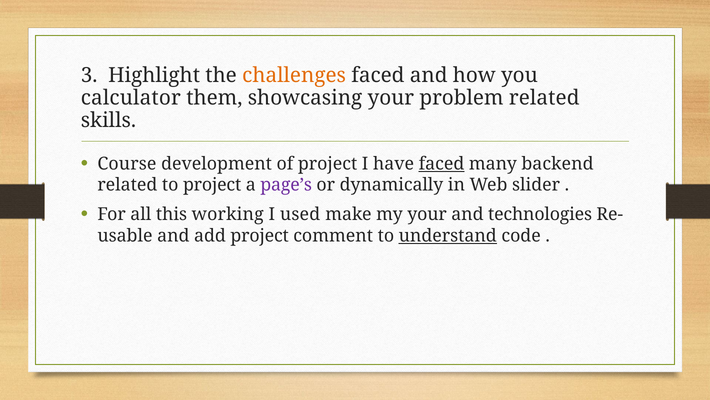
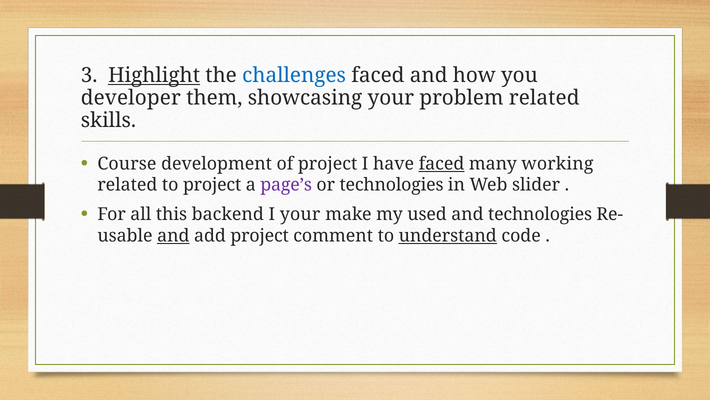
Highlight underline: none -> present
challenges colour: orange -> blue
calculator: calculator -> developer
backend: backend -> working
or dynamically: dynamically -> technologies
working: working -> backend
I used: used -> your
my your: your -> used
and at (173, 235) underline: none -> present
